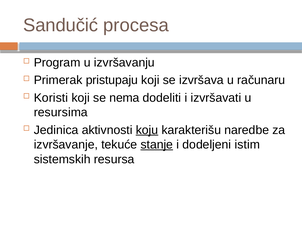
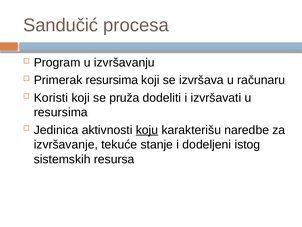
Primerak pristupaju: pristupaju -> resursima
nema: nema -> pruža
stanje underline: present -> none
istim: istim -> istog
